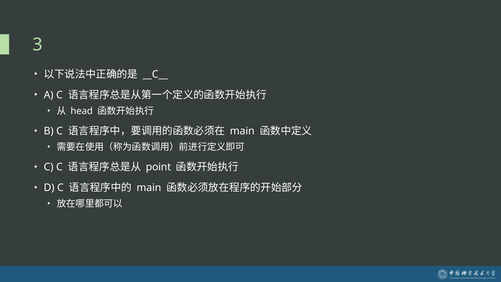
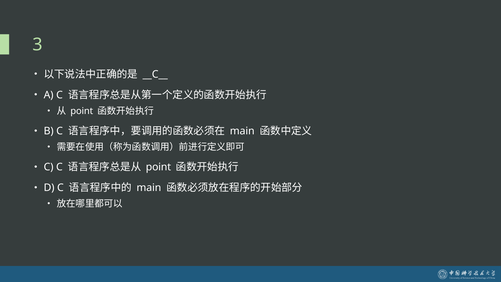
head at (82, 111): head -> point
